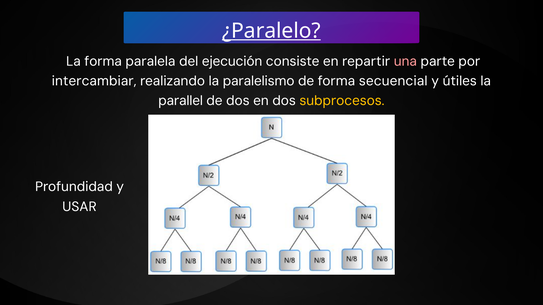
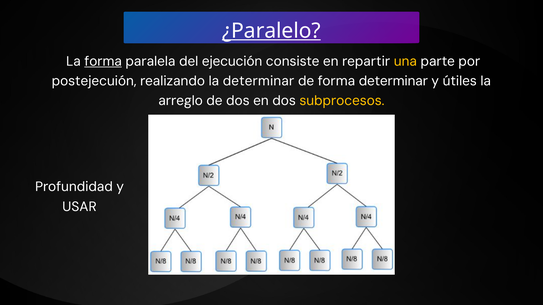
forma at (103, 61) underline: none -> present
una colour: pink -> yellow
intercambiar: intercambiar -> postejecuión
la paralelismo: paralelismo -> determinar
forma secuencial: secuencial -> determinar
parallel: parallel -> arreglo
